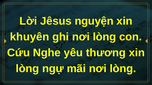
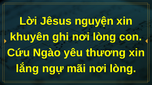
Nghe: Nghe -> Ngào
lòng at (27, 69): lòng -> lắng
